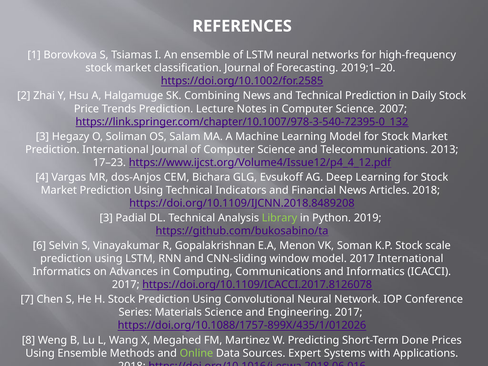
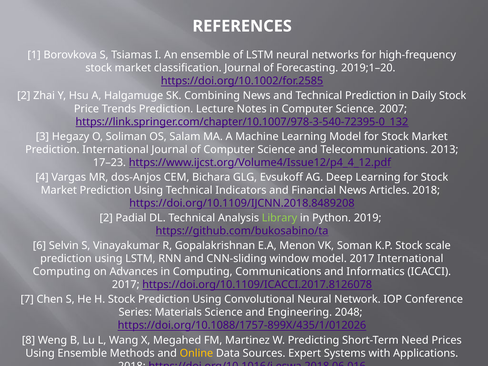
3 at (106, 218): 3 -> 2
Informatics at (62, 272): Informatics -> Computing
Engineering 2017: 2017 -> 2048
Done: Done -> Need
Online colour: light green -> yellow
